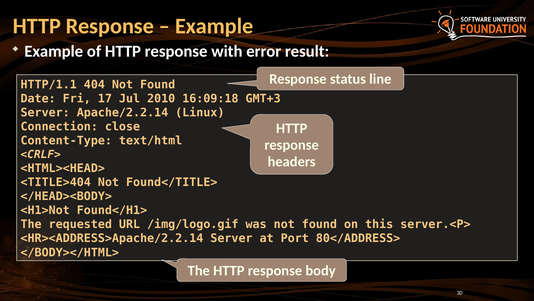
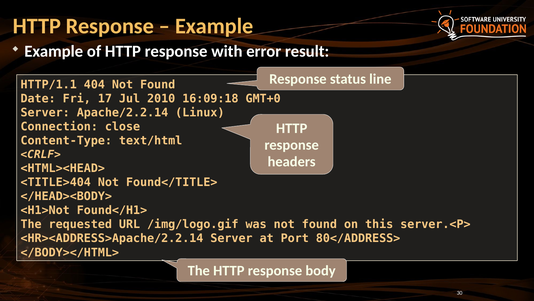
GMT+3: GMT+3 -> GMT+0
